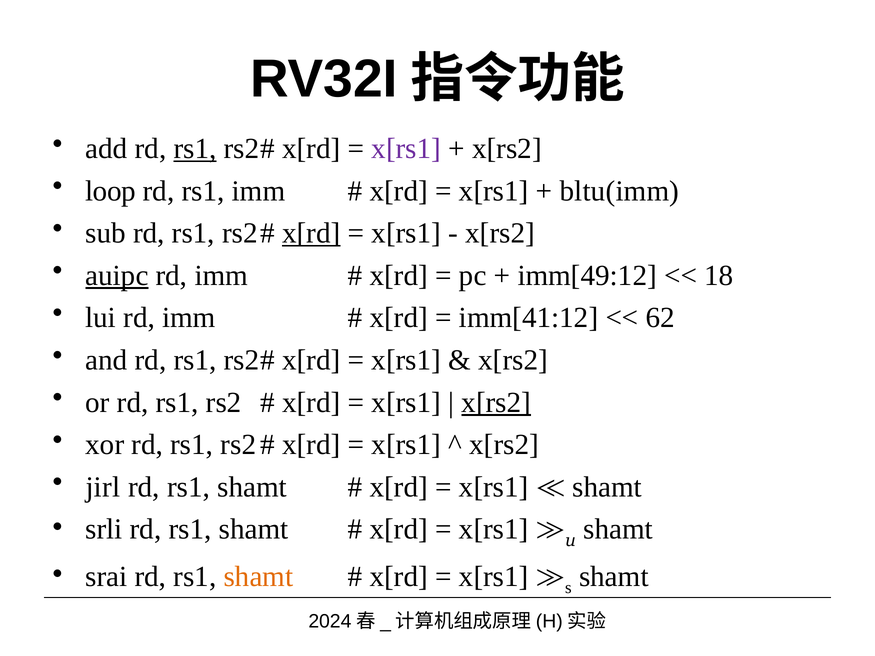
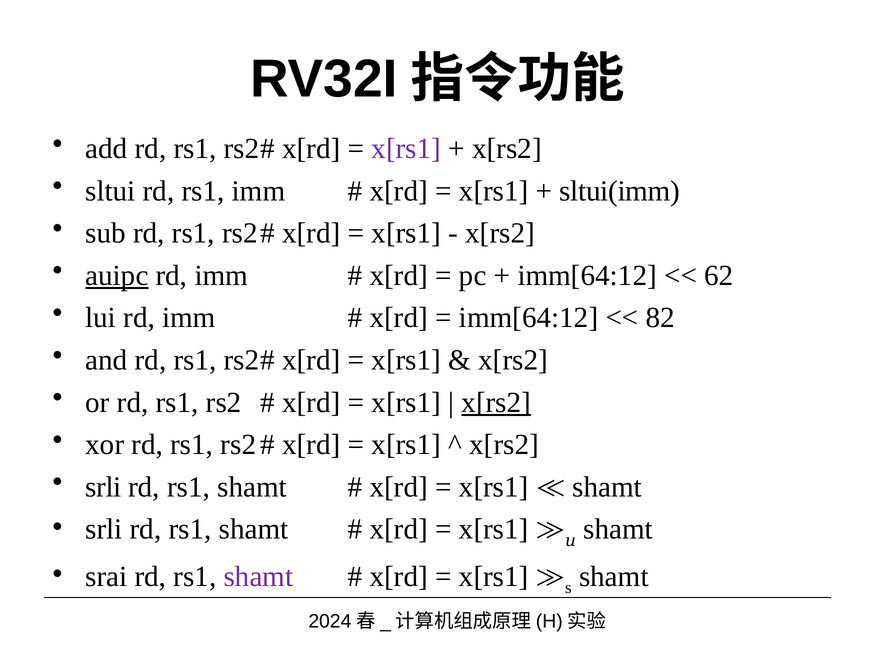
rs1 at (195, 149) underline: present -> none
loop: loop -> sltui
bltu(imm: bltu(imm -> sltui(imm
x[rd at (311, 233) underline: present -> none
imm[49:12 at (587, 276): imm[49:12 -> imm[64:12
18: 18 -> 62
imm[41:12 at (529, 318): imm[41:12 -> imm[64:12
62: 62 -> 82
jirl at (103, 487): jirl -> srli
shamt at (258, 577) colour: orange -> purple
